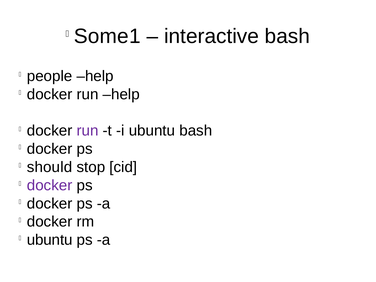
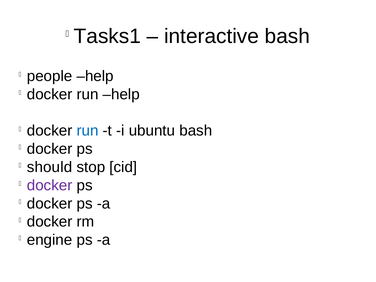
Some1: Some1 -> Tasks1
run at (87, 131) colour: purple -> blue
ubuntu at (50, 240): ubuntu -> engine
